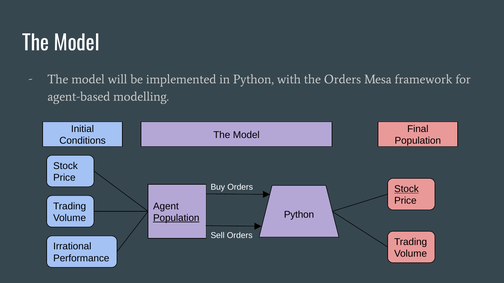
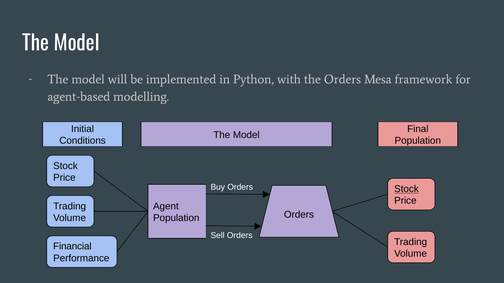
Python at (299, 215): Python -> Orders
Population at (176, 218) underline: present -> none
Irrational: Irrational -> Financial
